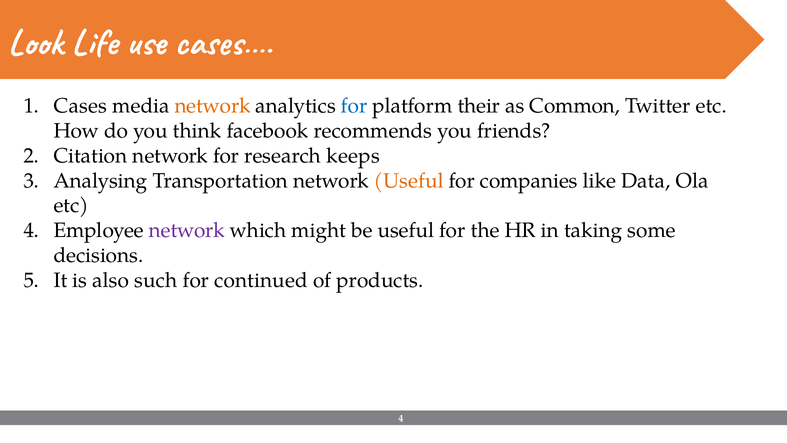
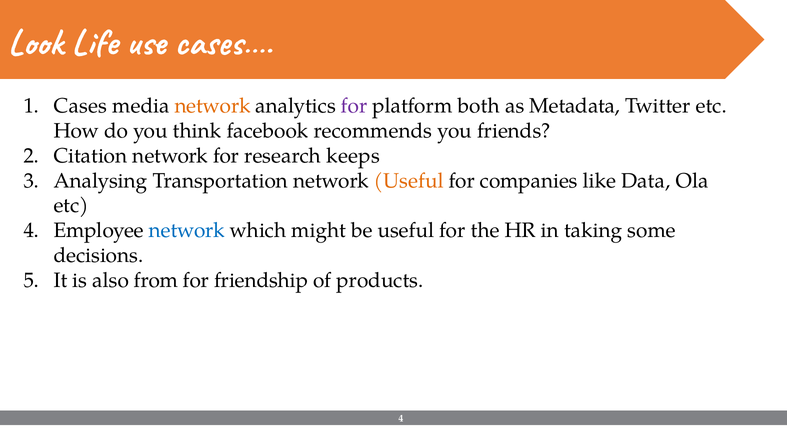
for at (354, 106) colour: blue -> purple
their: their -> both
Common: Common -> Metadata
network at (187, 230) colour: purple -> blue
such: such -> from
continued: continued -> friendship
